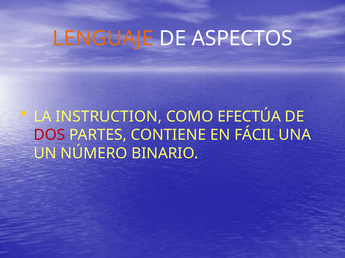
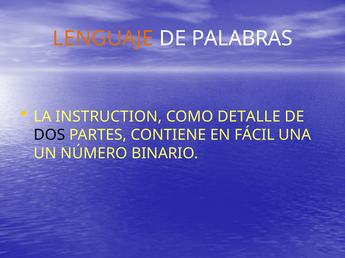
ASPECTOS: ASPECTOS -> PALABRAS
EFECTÚA: EFECTÚA -> DETALLE
DOS colour: red -> black
